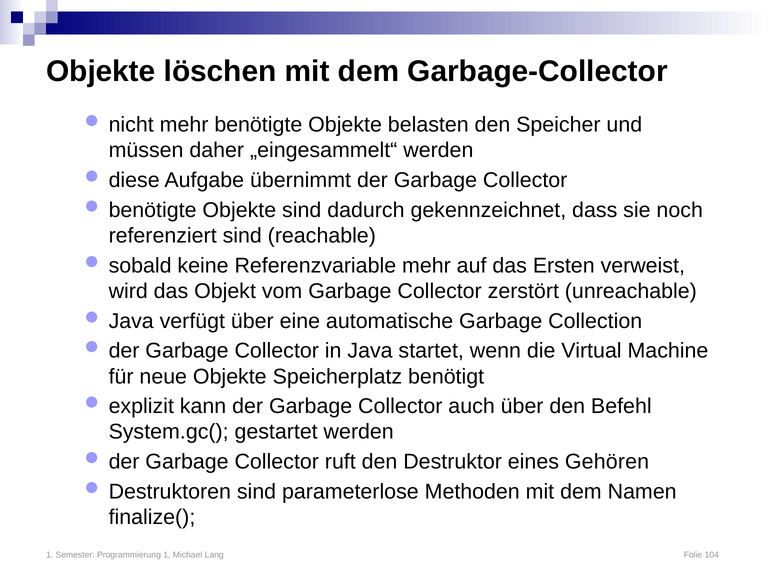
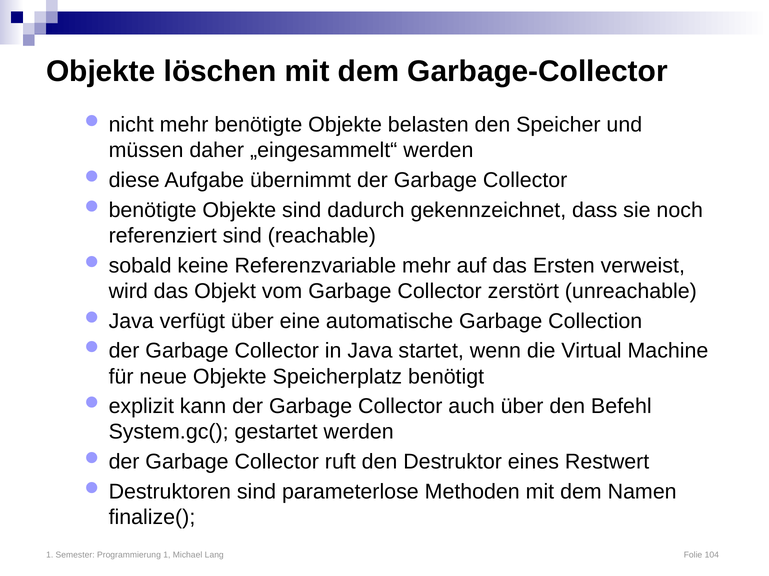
Gehören: Gehören -> Restwert
